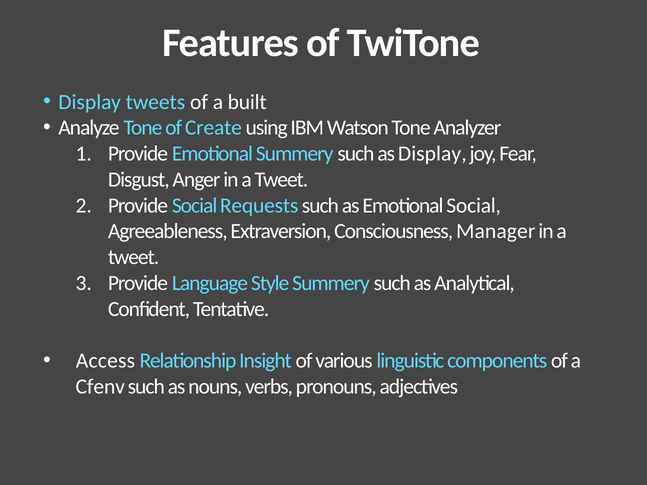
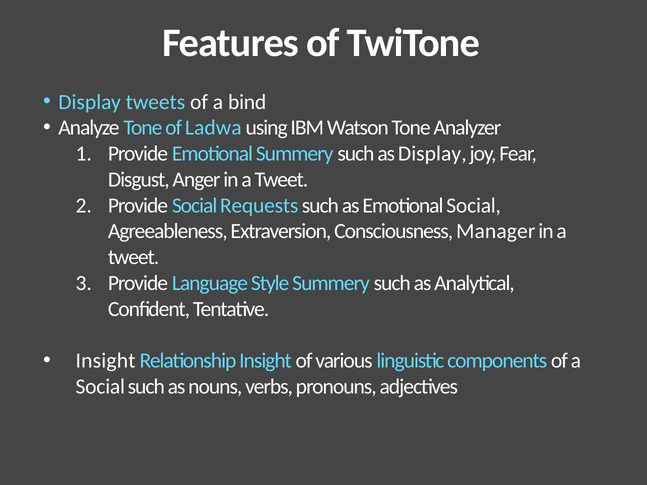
built: built -> bind
Create: Create -> Ladwa
Access at (105, 361): Access -> Insight
Cfenv at (100, 387): Cfenv -> Social
